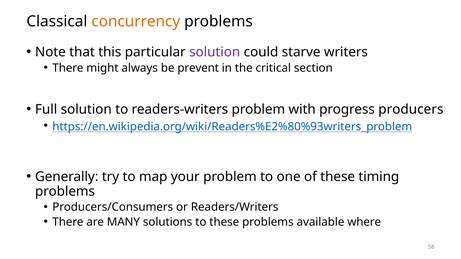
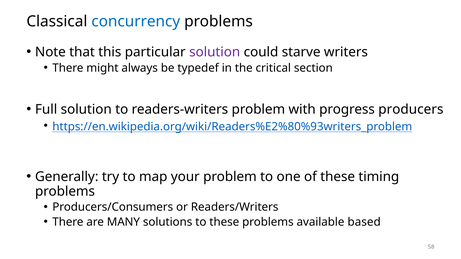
concurrency colour: orange -> blue
prevent: prevent -> typedef
where: where -> based
